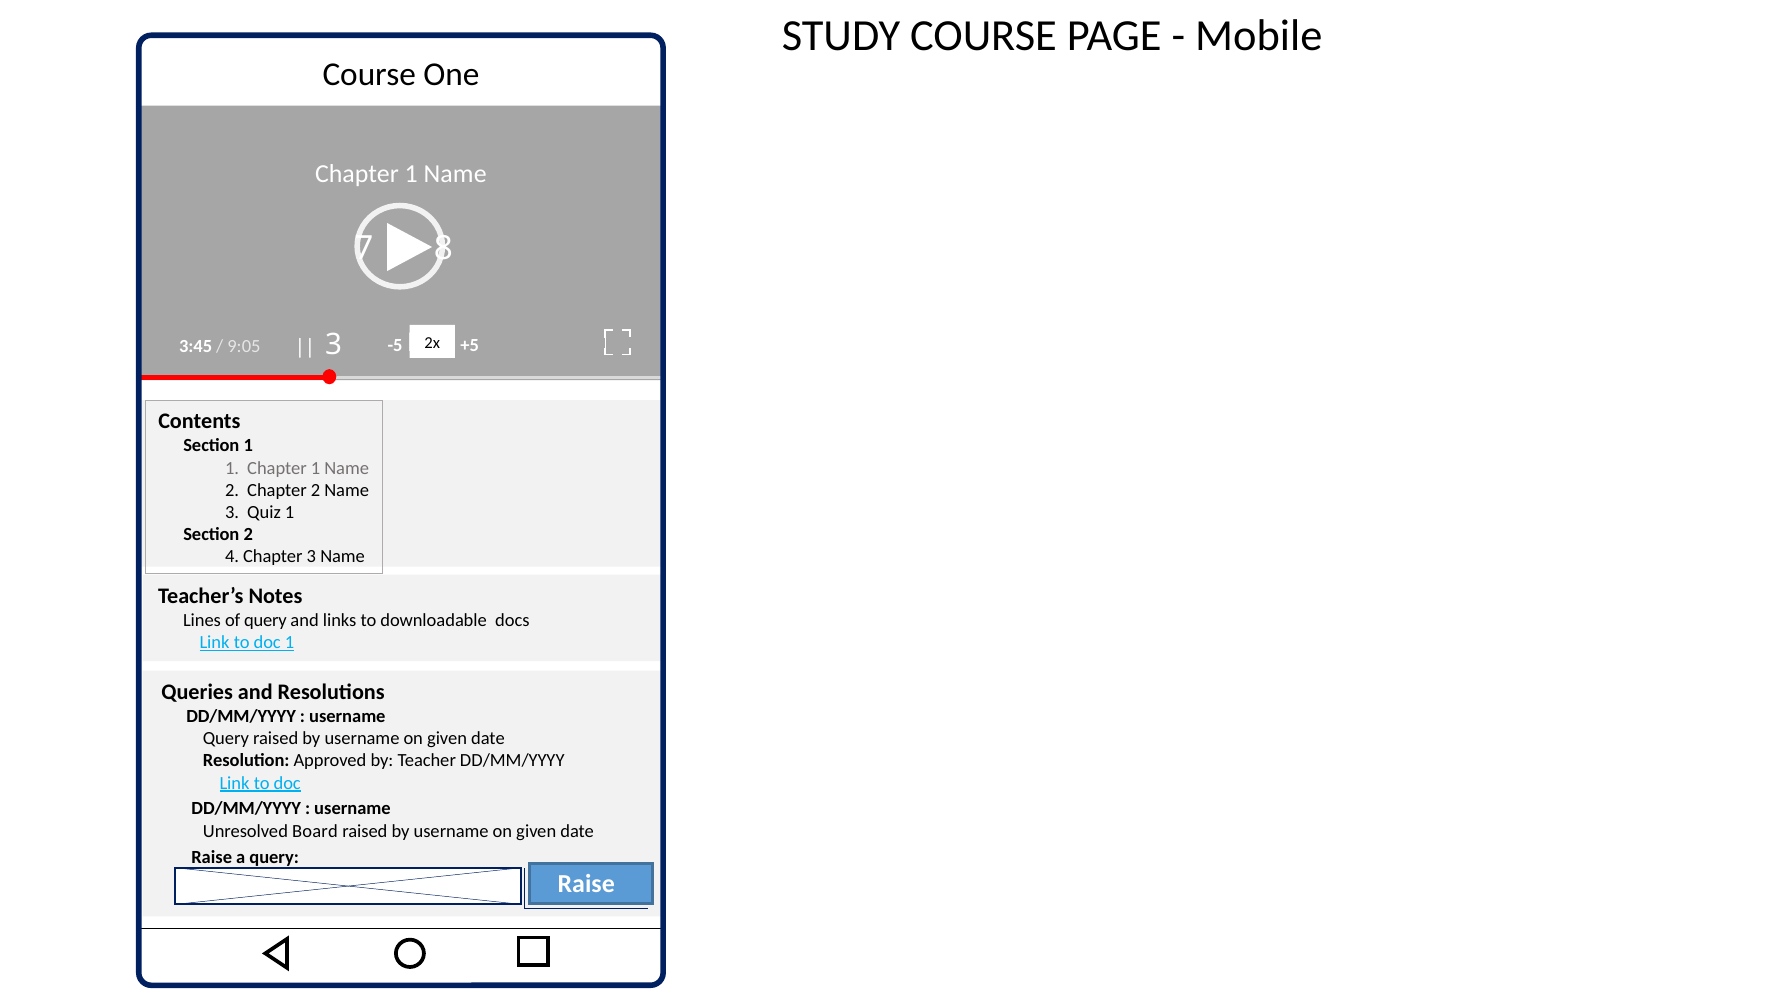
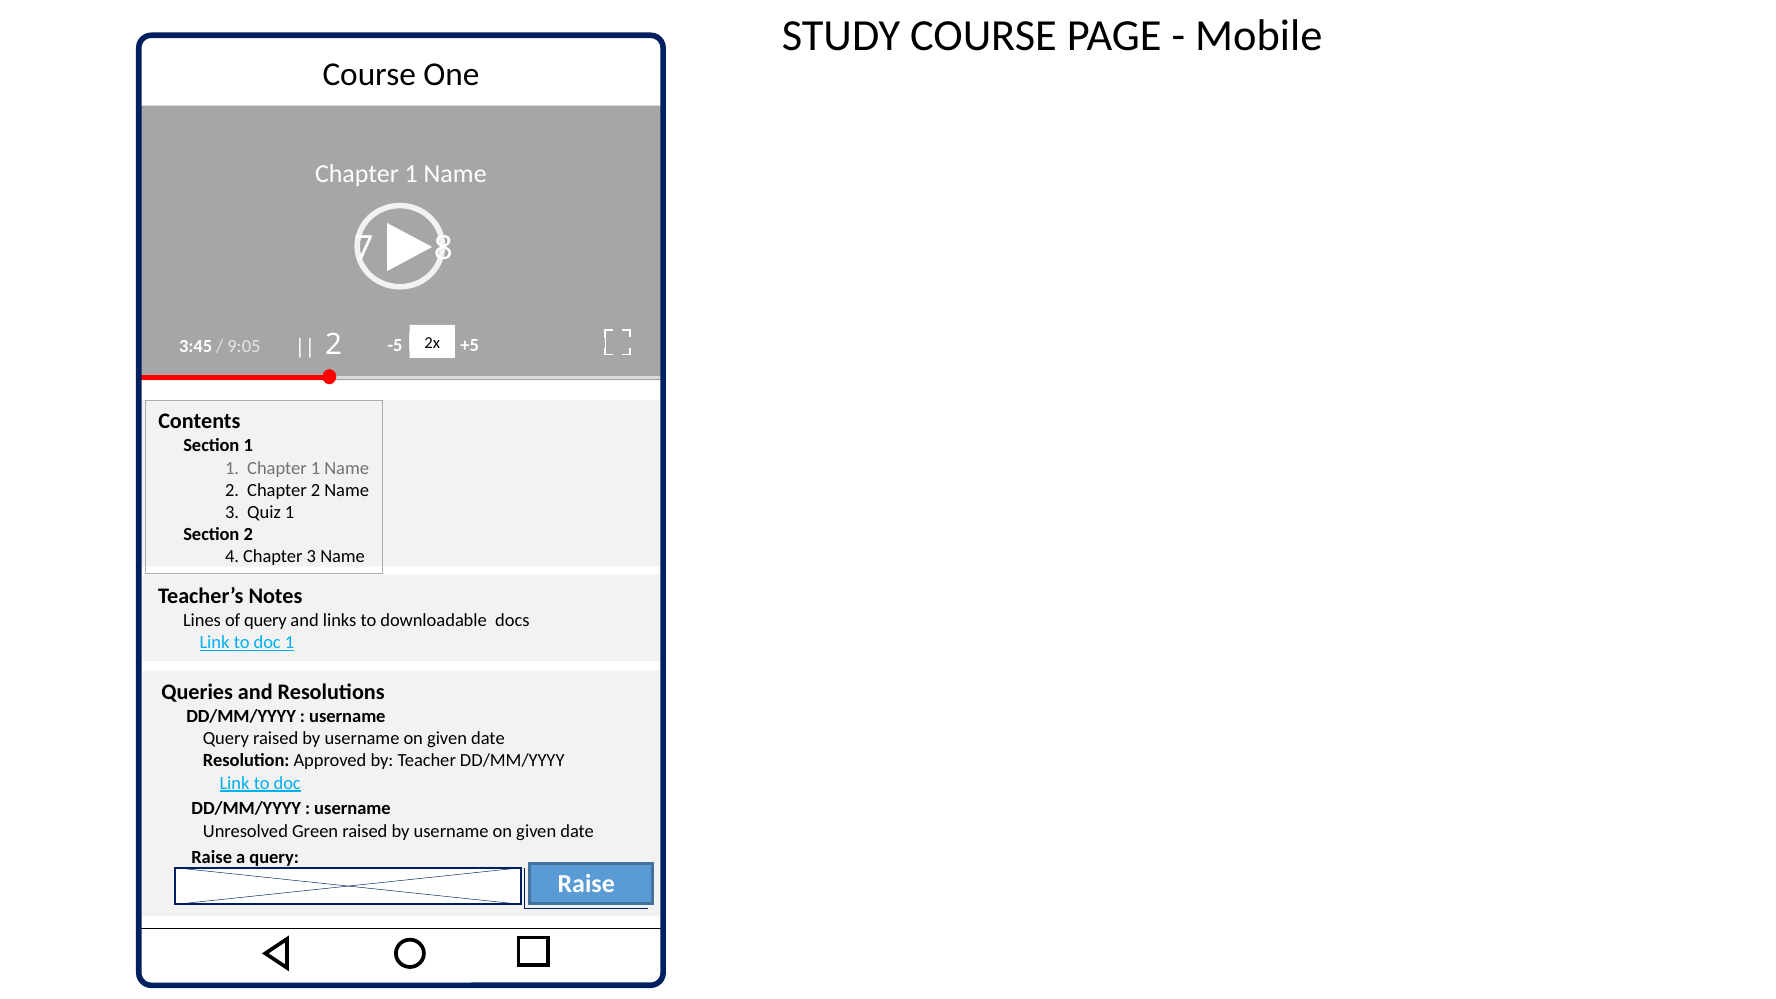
3 at (334, 345): 3 -> 2
Board: Board -> Green
